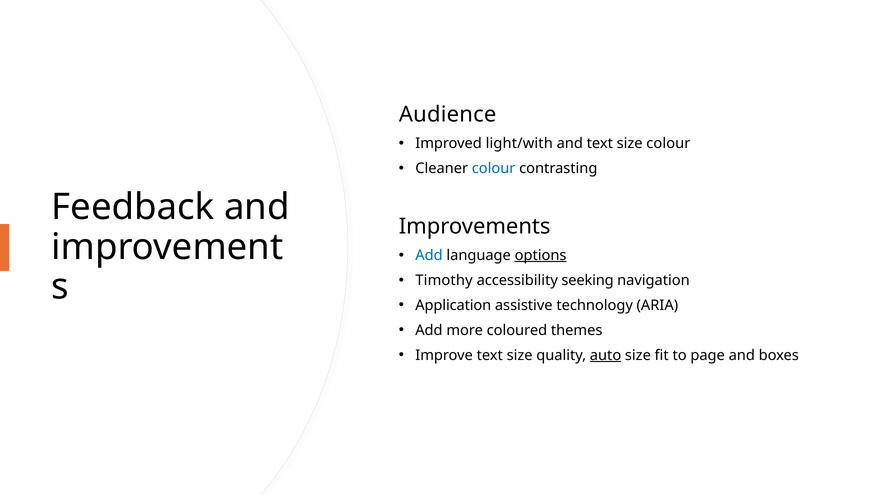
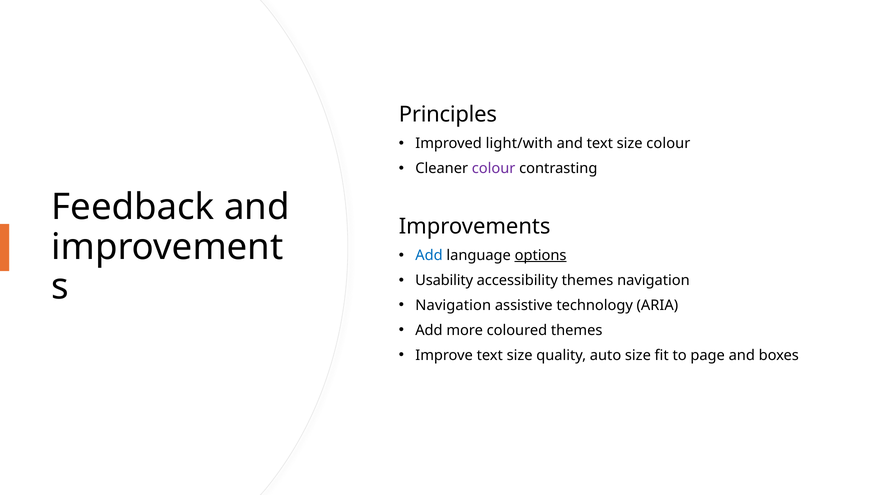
Audience: Audience -> Principles
colour at (494, 168) colour: blue -> purple
Timothy: Timothy -> Usability
accessibility seeking: seeking -> themes
Application at (453, 305): Application -> Navigation
auto underline: present -> none
